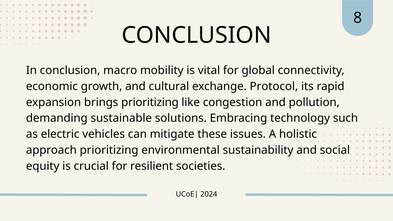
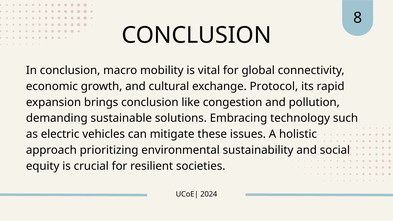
brings prioritizing: prioritizing -> conclusion
